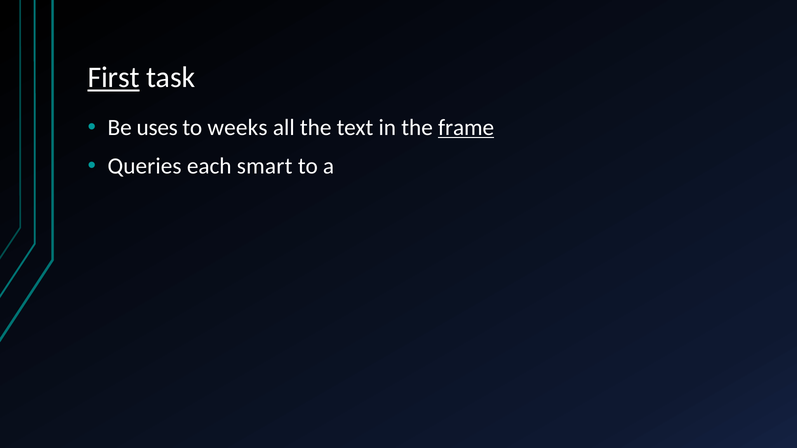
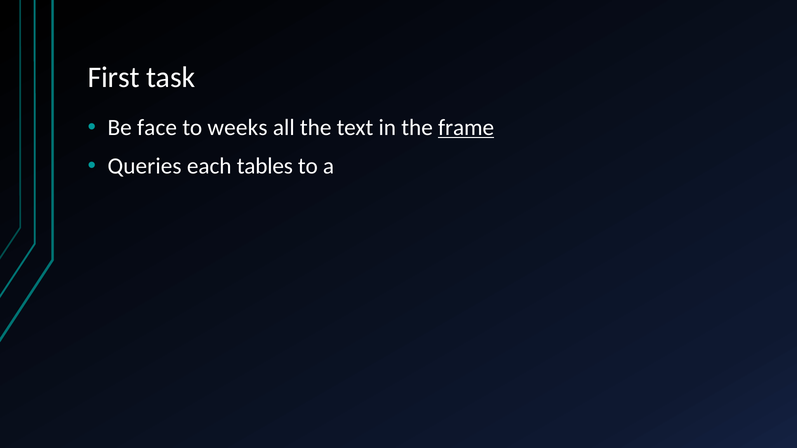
First underline: present -> none
uses: uses -> face
smart: smart -> tables
